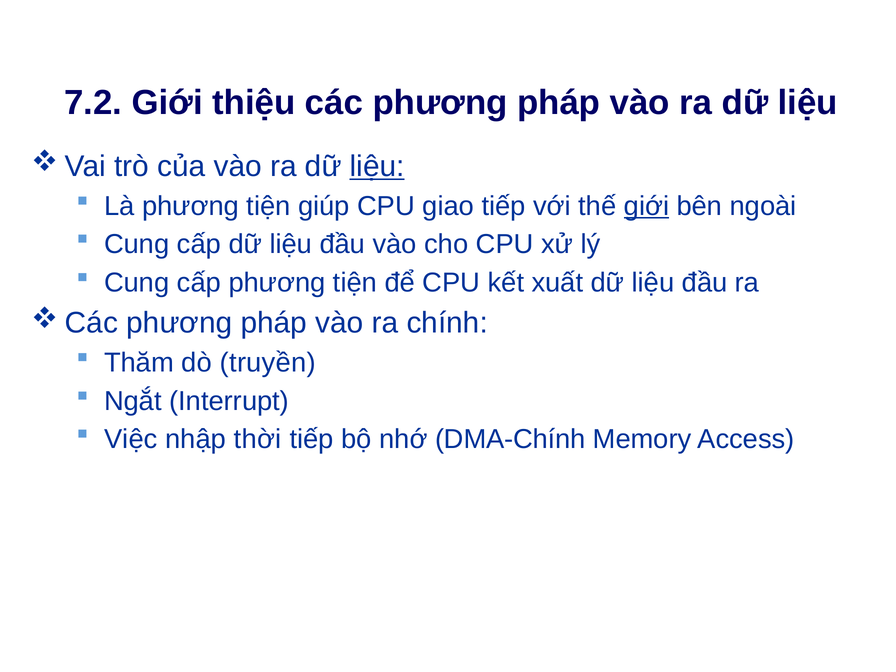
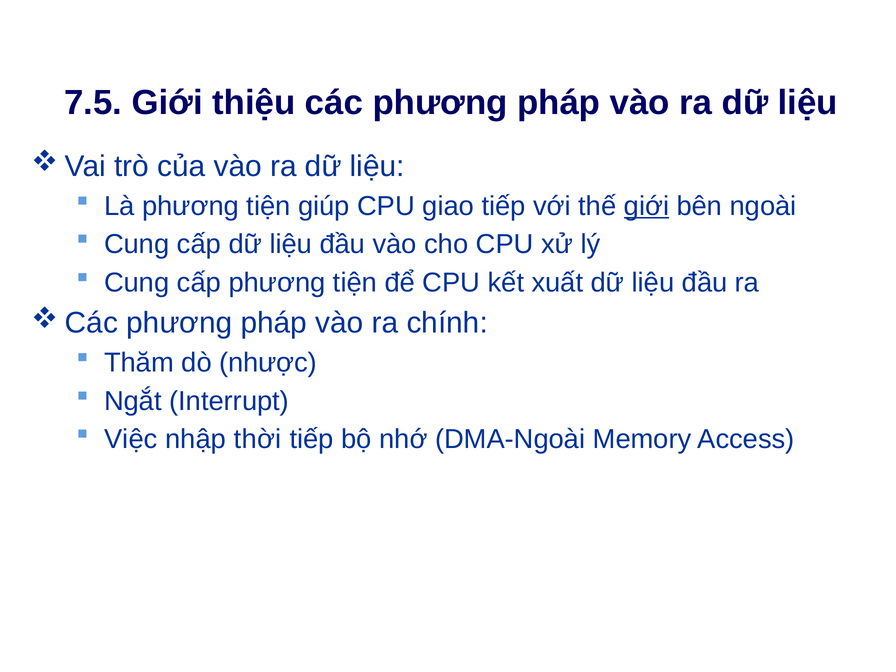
7.2: 7.2 -> 7.5
liệu at (377, 166) underline: present -> none
truyền: truyền -> nhược
DMA-Chính: DMA-Chính -> DMA-Ngoài
